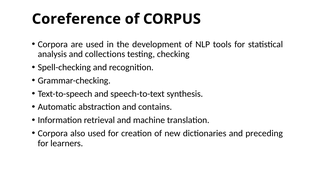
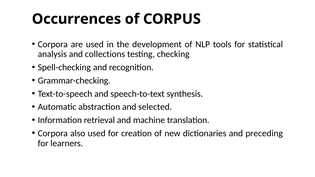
Coreference: Coreference -> Occurrences
contains: contains -> selected
